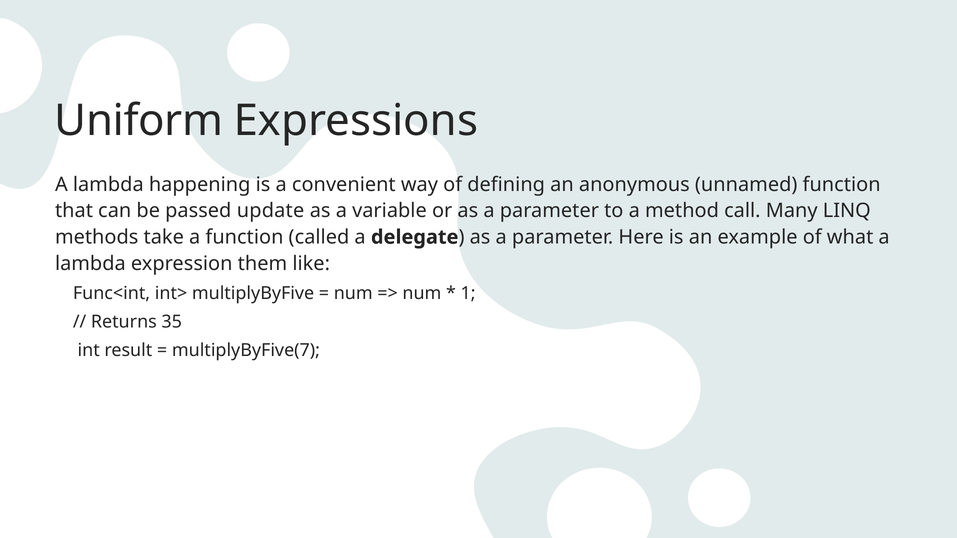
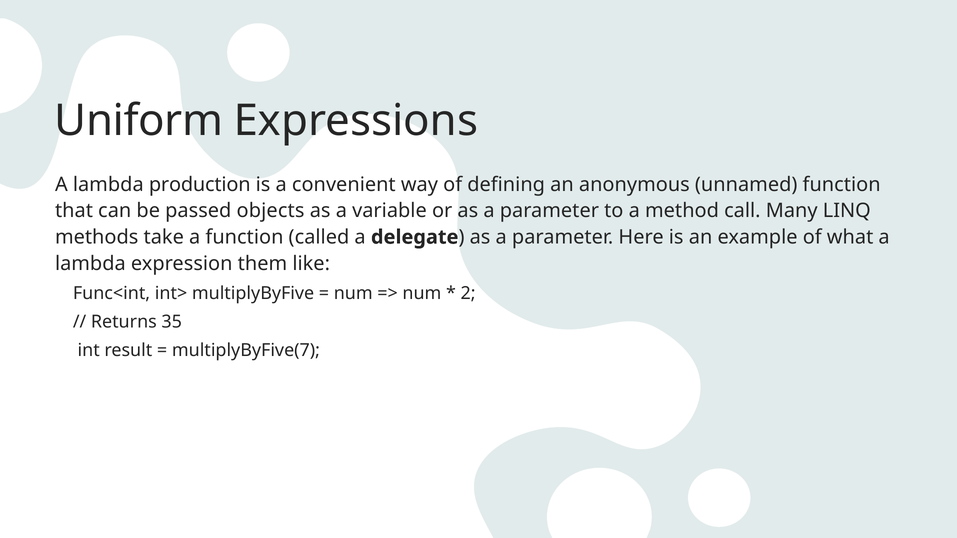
happening: happening -> production
update: update -> objects
1: 1 -> 2
